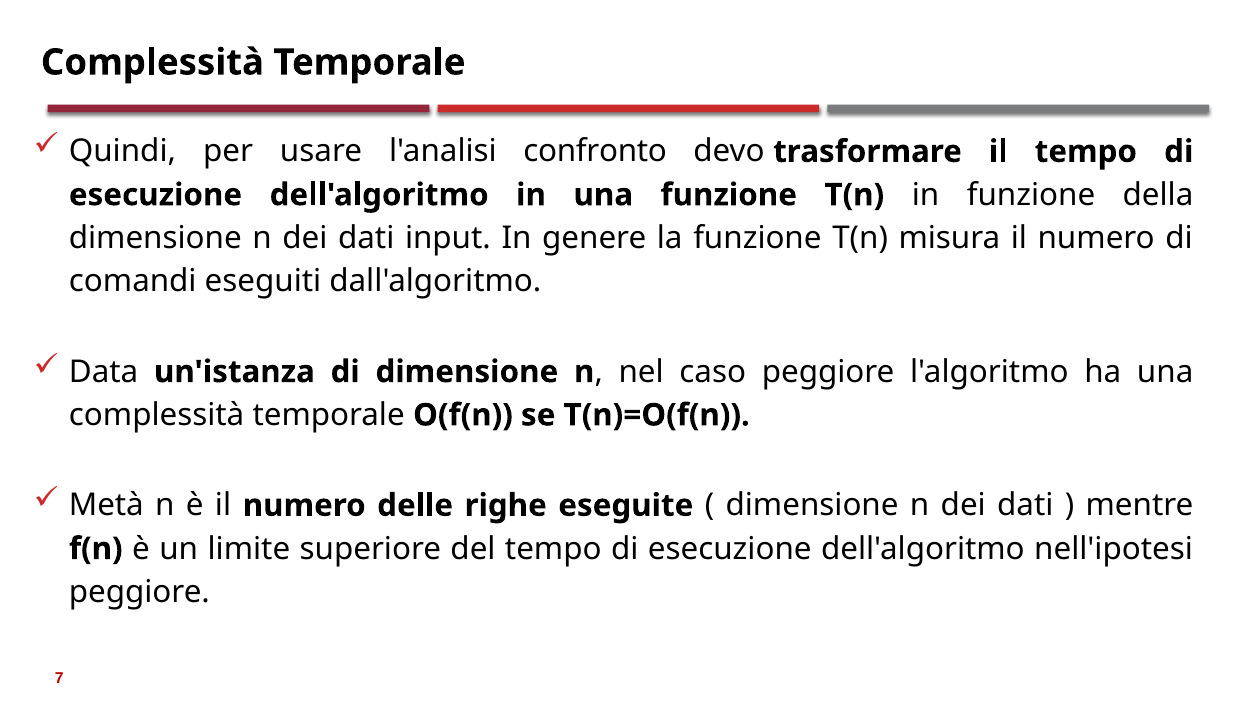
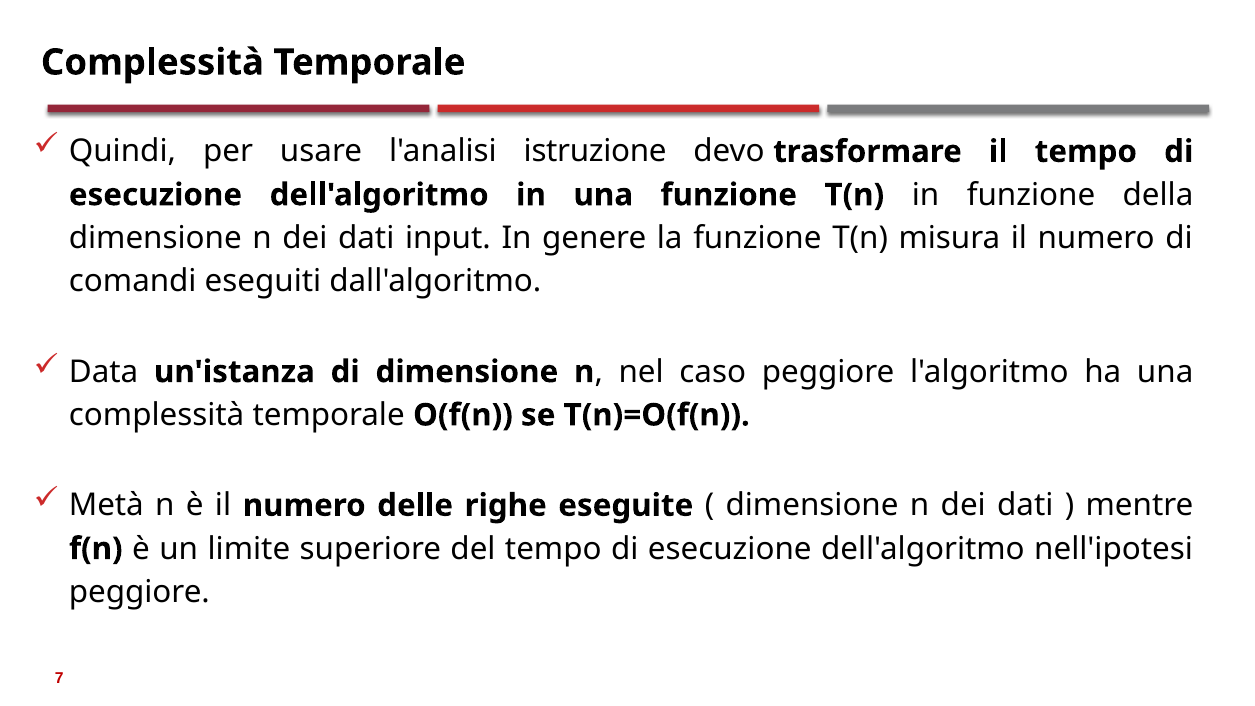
confronto: confronto -> istruzione
